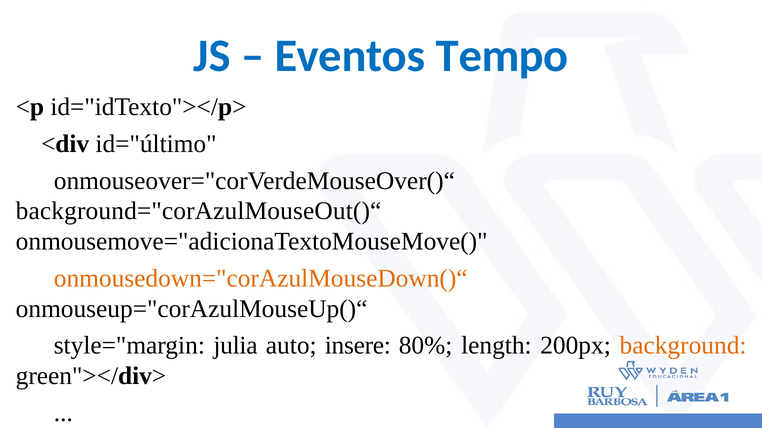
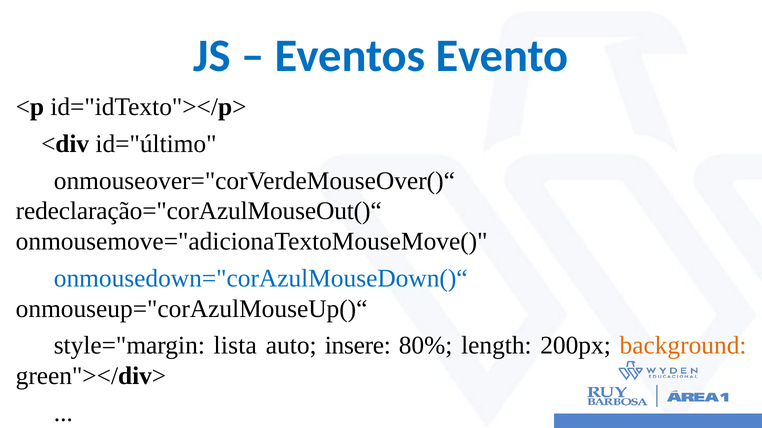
Tempo: Tempo -> Evento
background="corAzulMouseOut()“: background="corAzulMouseOut()“ -> redeclaração="corAzulMouseOut()“
onmousedown="corAzulMouseDown()“ colour: orange -> blue
julia: julia -> lista
